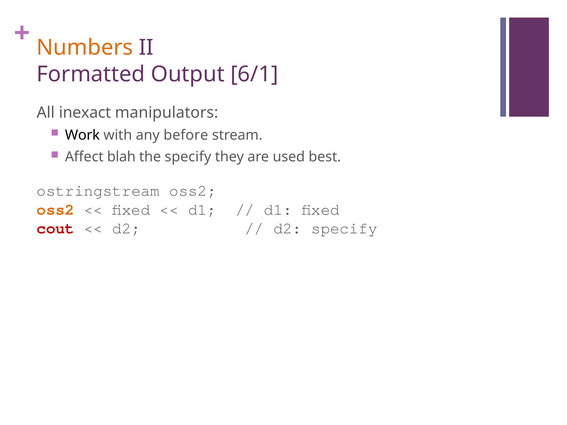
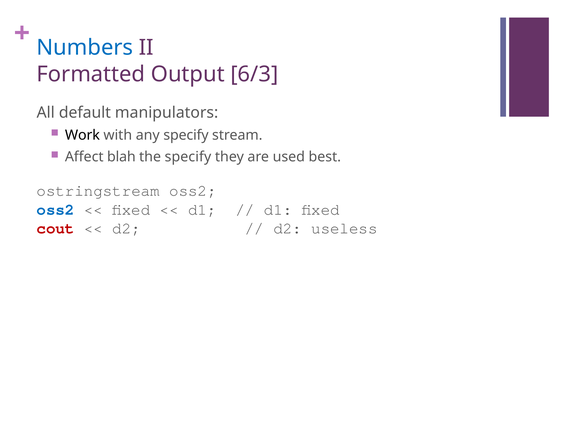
Numbers colour: orange -> blue
6/1: 6/1 -> 6/3
inexact: inexact -> default
any before: before -> specify
oss2 at (55, 210) colour: orange -> blue
d2 specify: specify -> useless
